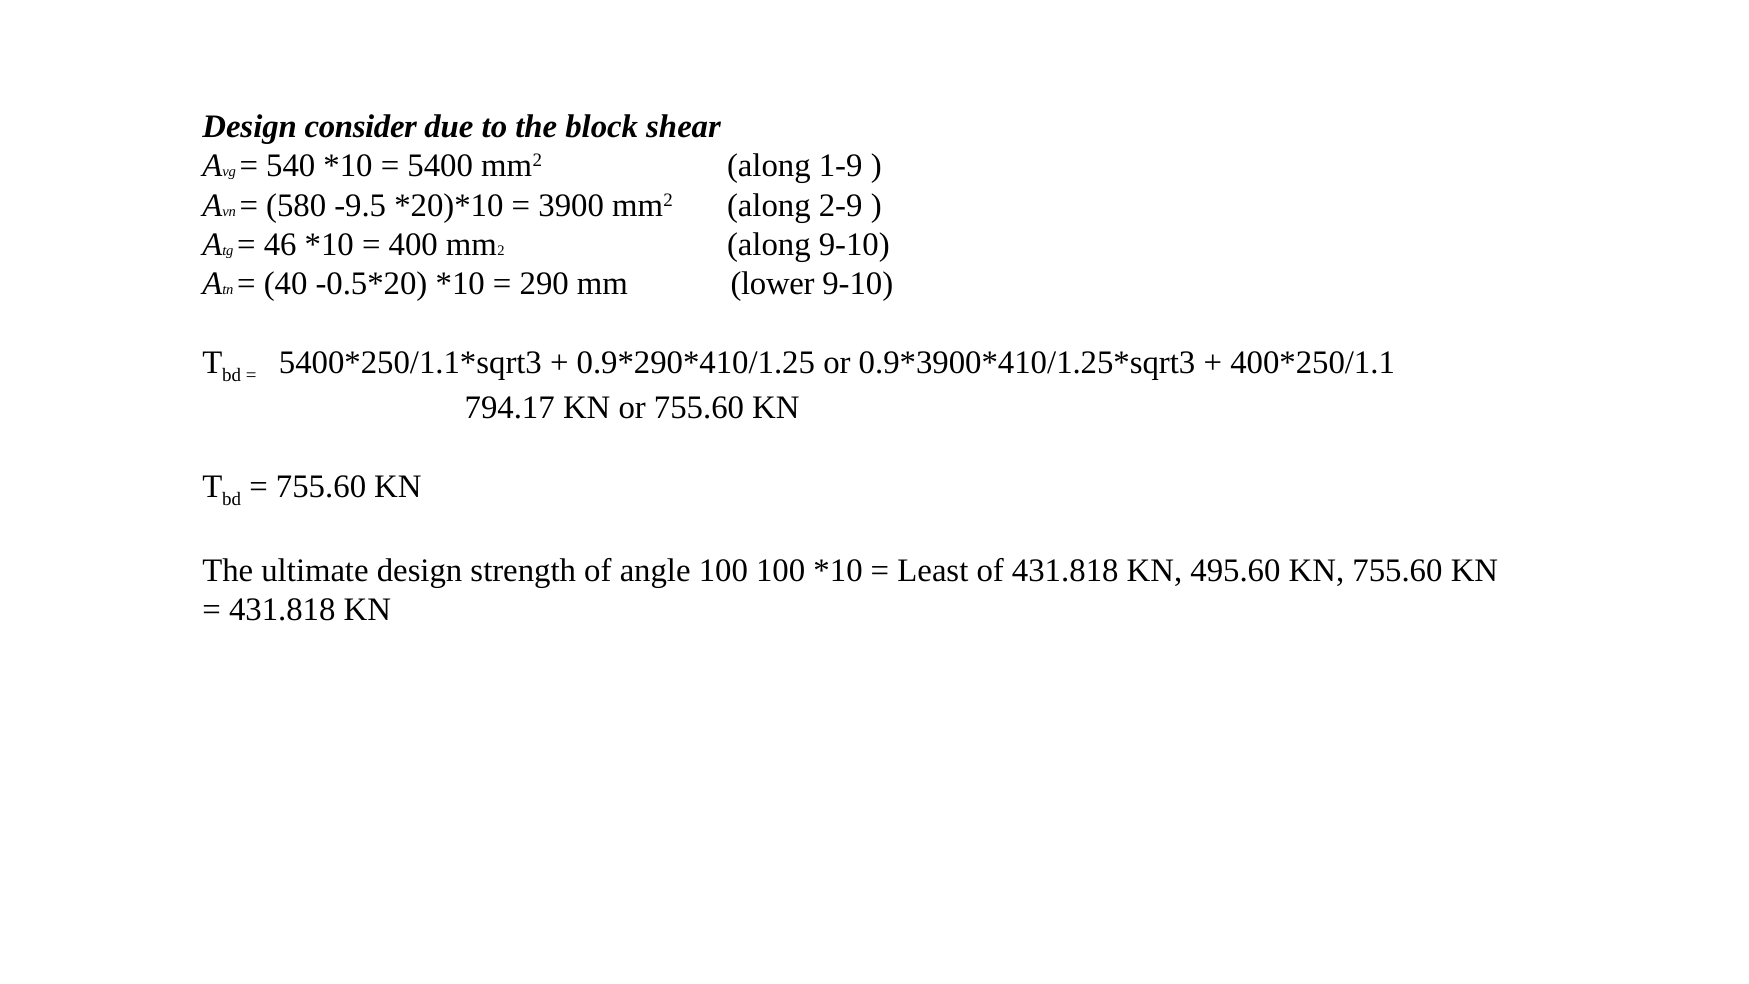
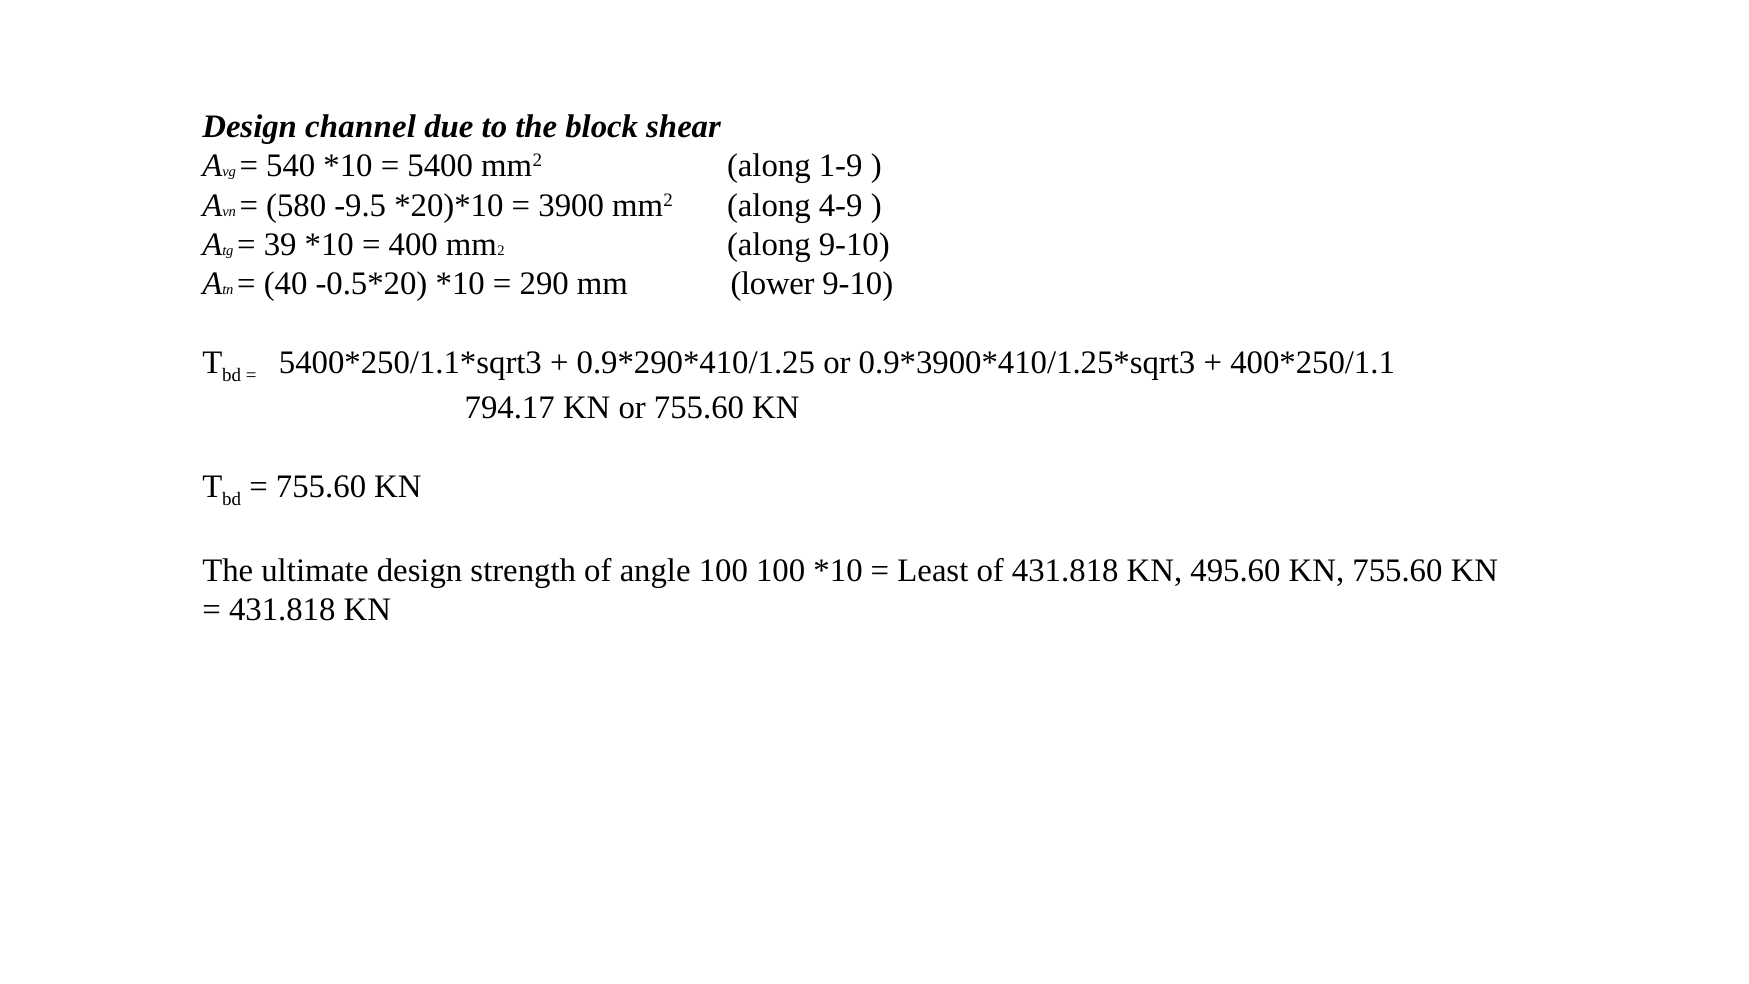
consider: consider -> channel
2-9: 2-9 -> 4-9
46: 46 -> 39
